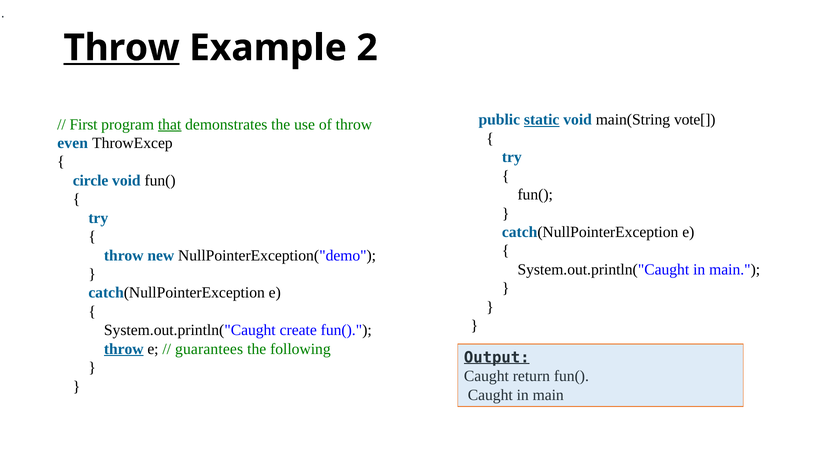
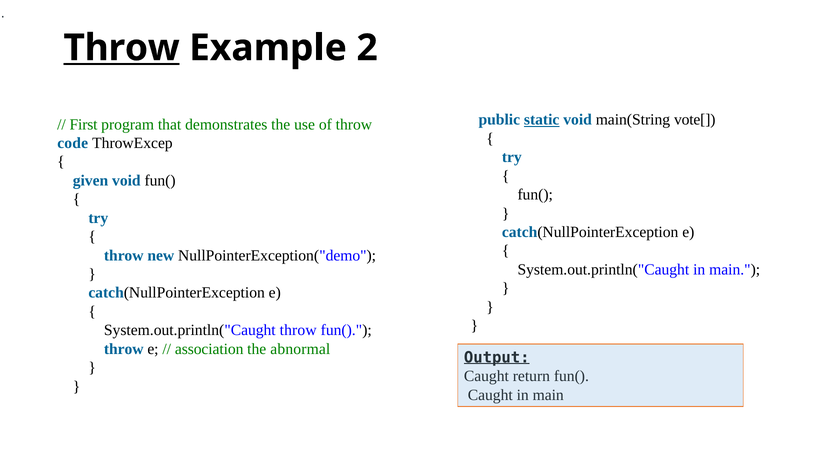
that underline: present -> none
even: even -> code
circle: circle -> given
System.out.println("Caught create: create -> throw
throw at (124, 349) underline: present -> none
guarantees: guarantees -> association
following: following -> abnormal
